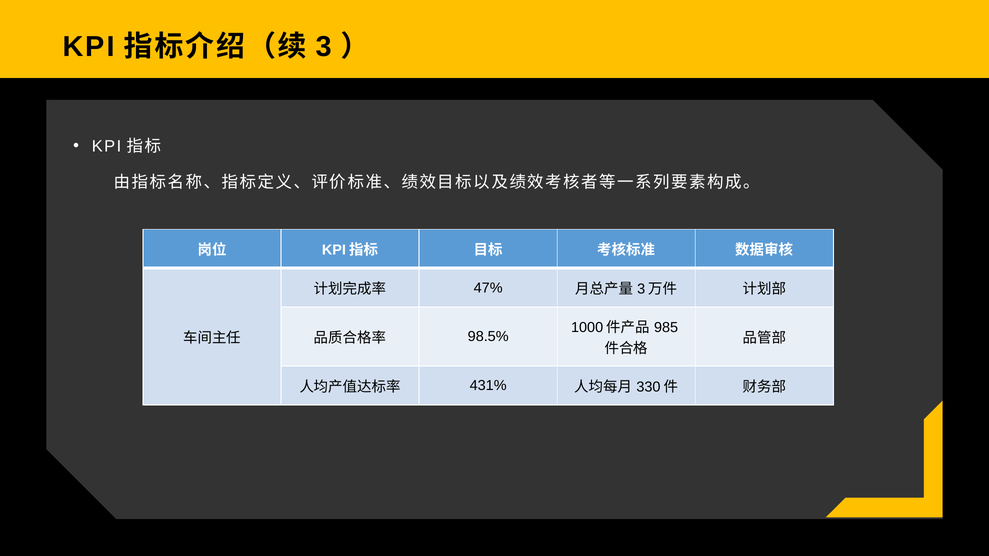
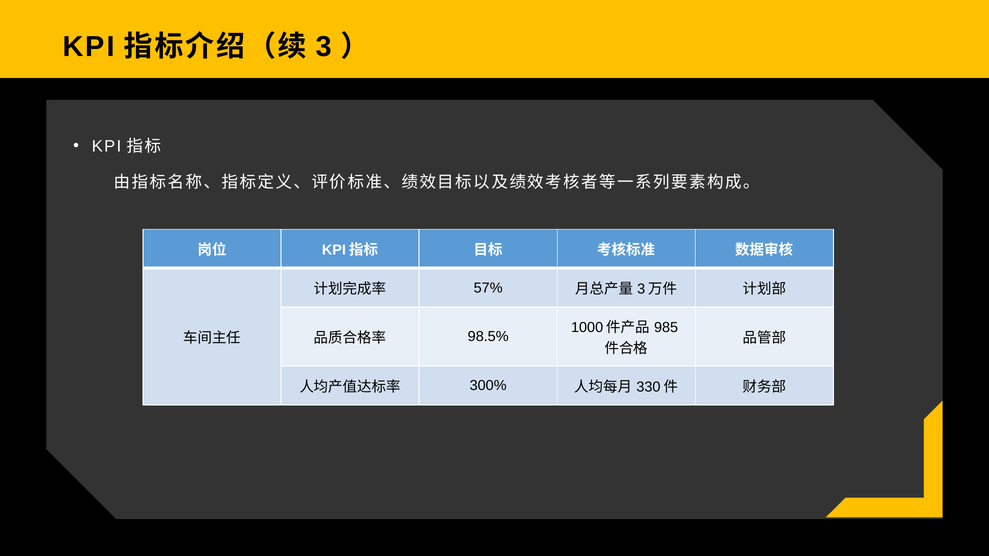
47%: 47% -> 57%
431%: 431% -> 300%
